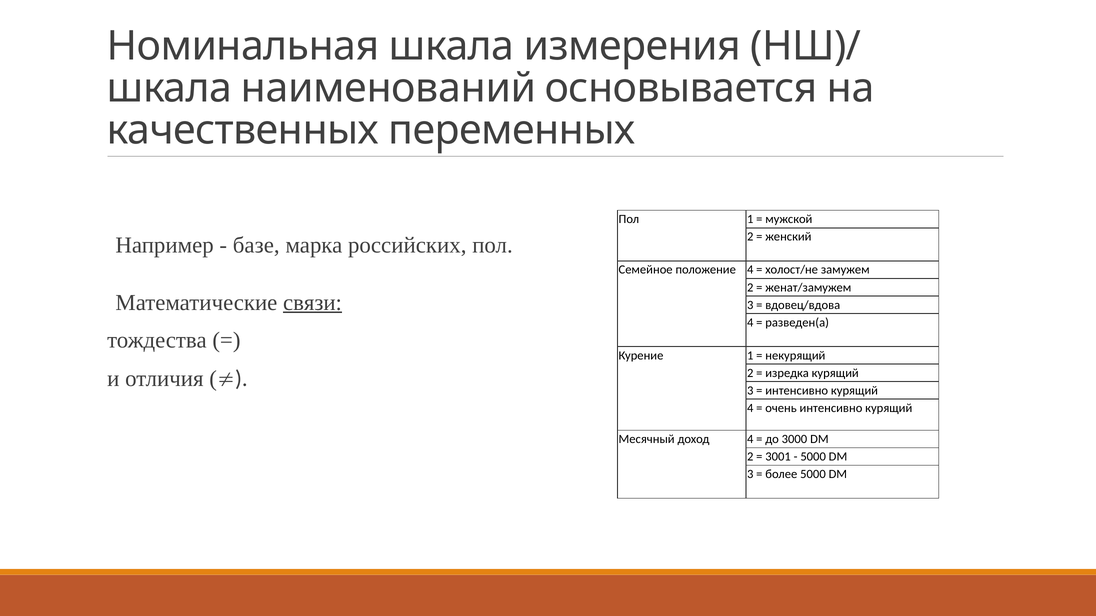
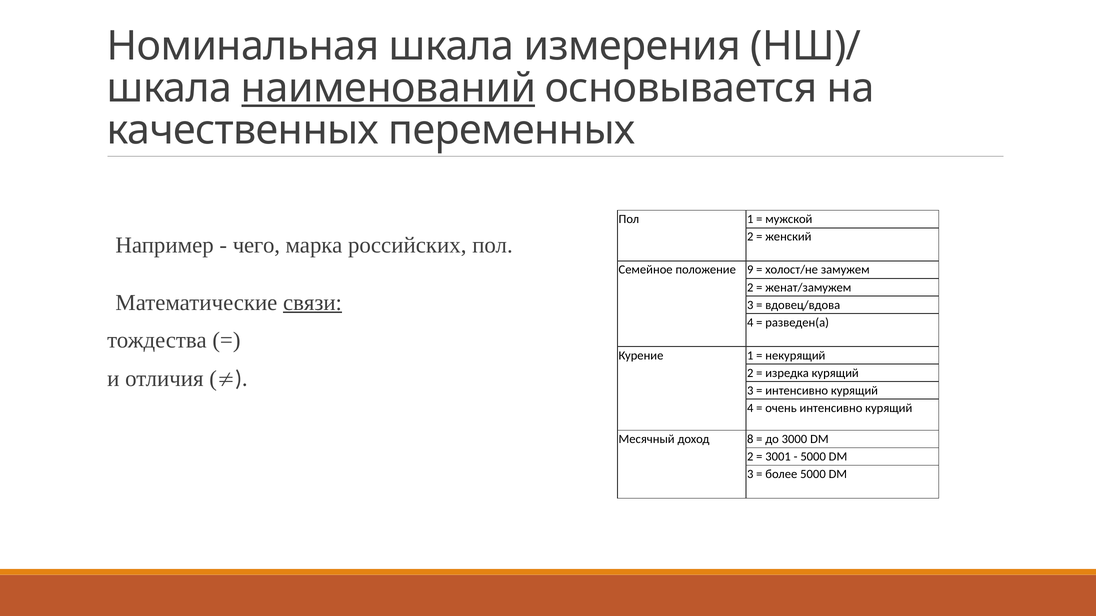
наименований underline: none -> present
базе: базе -> чего
положение 4: 4 -> 9
доход 4: 4 -> 8
